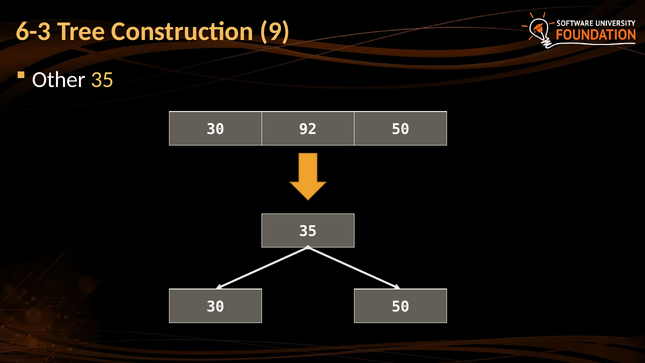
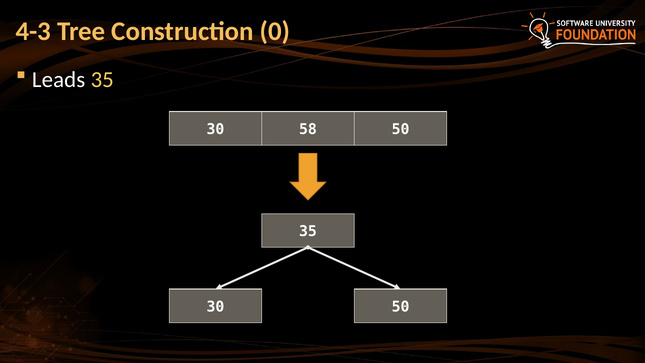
6-3: 6-3 -> 4-3
9: 9 -> 0
Other: Other -> Leads
92: 92 -> 58
